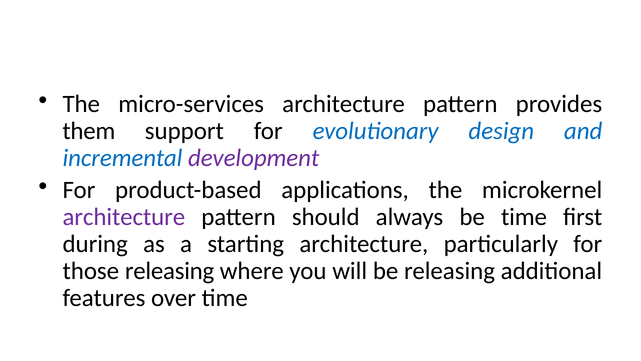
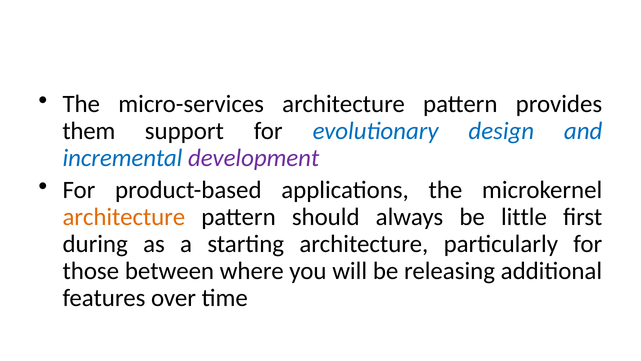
architecture at (124, 217) colour: purple -> orange
be time: time -> little
those releasing: releasing -> between
